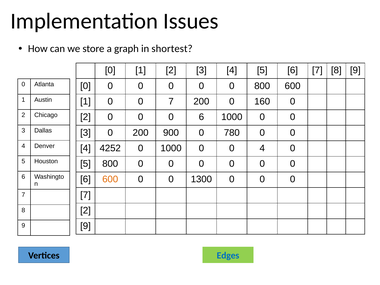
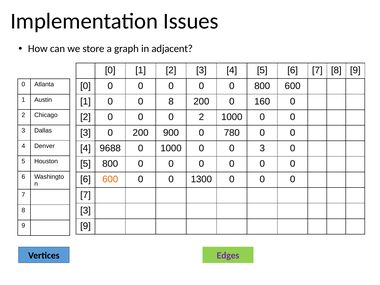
shortest: shortest -> adjacent
1 0 0 7: 7 -> 8
6 at (201, 117): 6 -> 2
4252: 4252 -> 9688
4 at (262, 148): 4 -> 3
2 at (86, 211): 2 -> 3
Edges colour: blue -> purple
